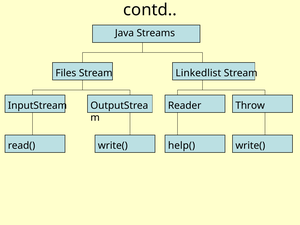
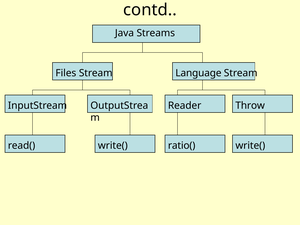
Linkedlist: Linkedlist -> Language
help(: help( -> ratio(
